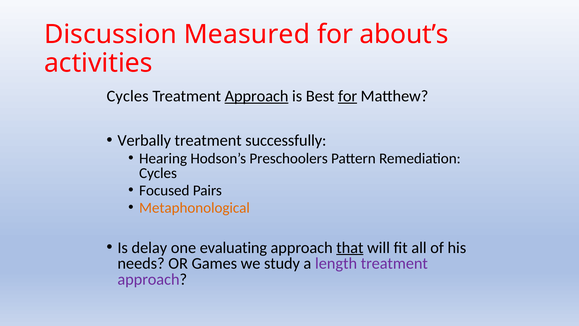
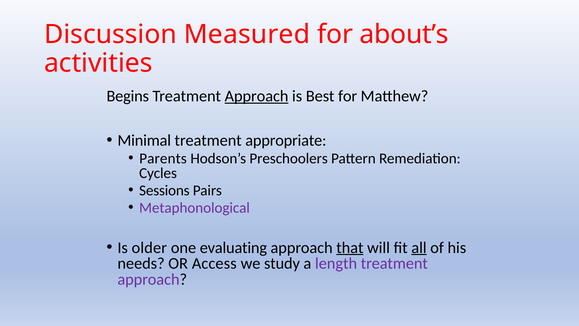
Cycles at (128, 96): Cycles -> Begins
for at (348, 96) underline: present -> none
Verbally: Verbally -> Minimal
successfully: successfully -> appropriate
Hearing: Hearing -> Parents
Focused: Focused -> Sessions
Metaphonological colour: orange -> purple
delay: delay -> older
all underline: none -> present
Games: Games -> Access
